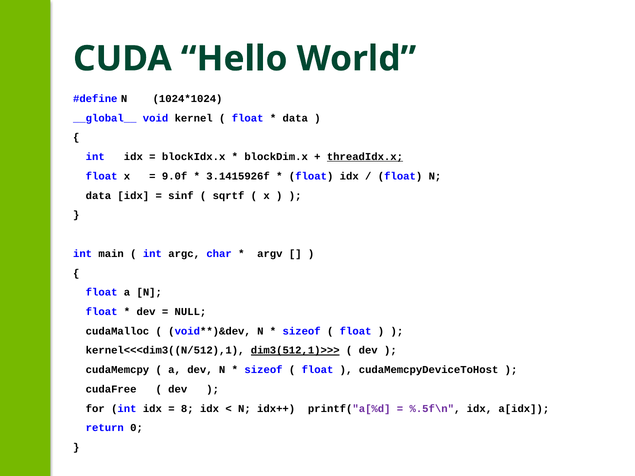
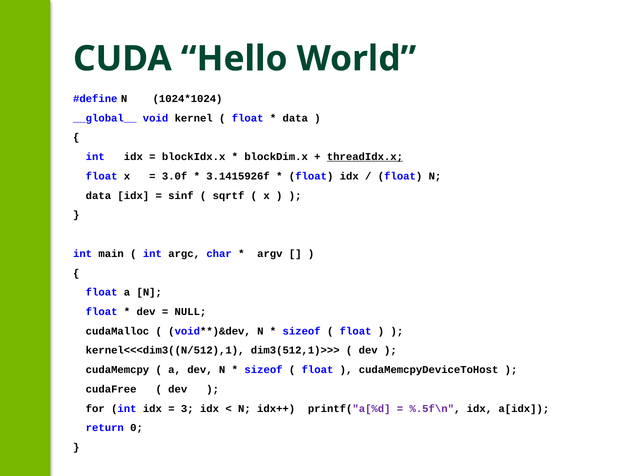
9.0f: 9.0f -> 3.0f
dim3(512,1)>>> underline: present -> none
8: 8 -> 3
